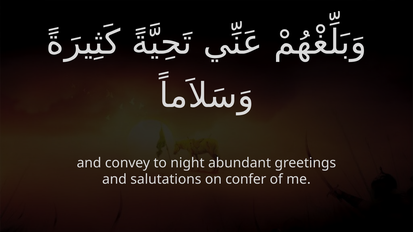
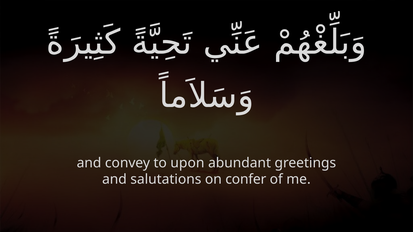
night: night -> upon
